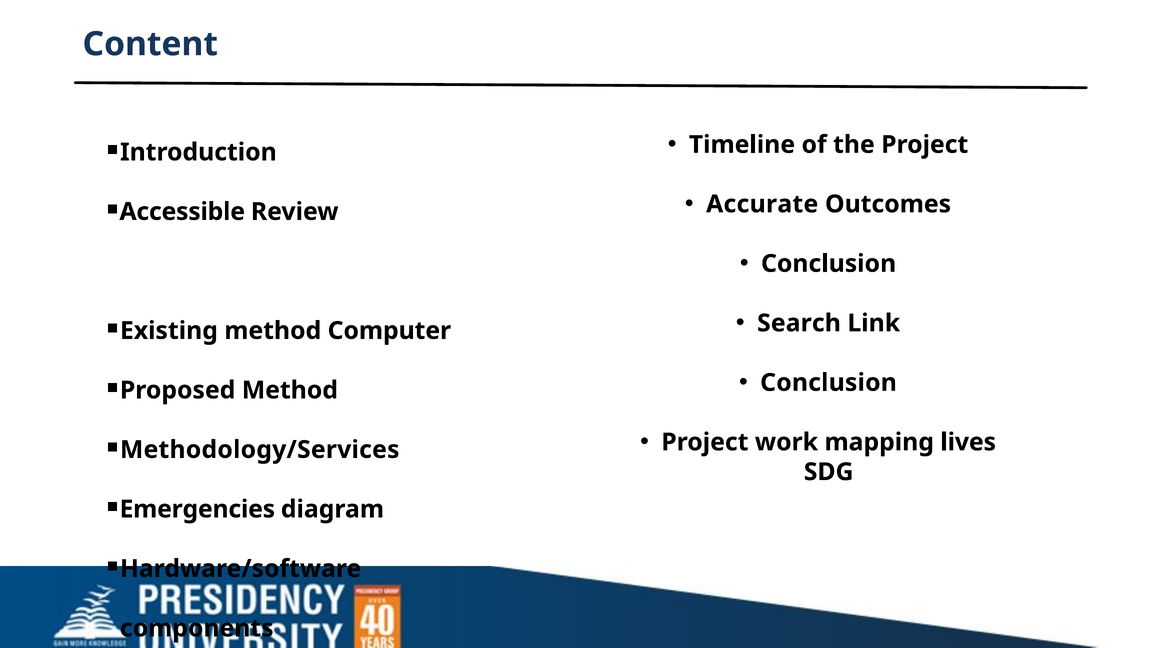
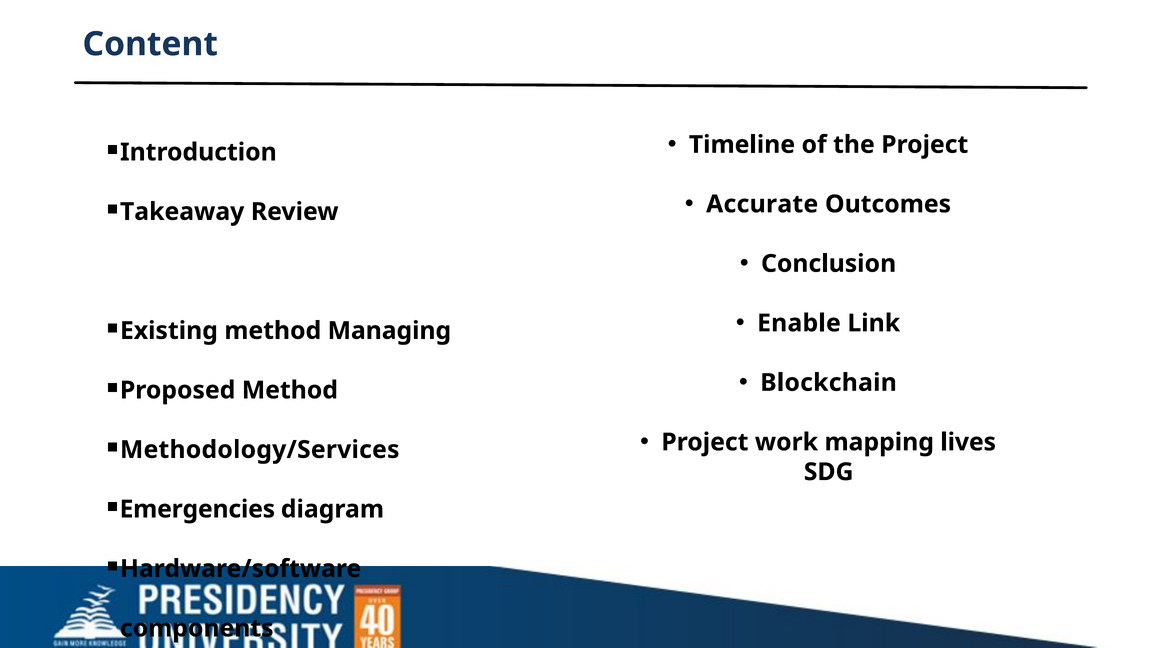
Accessible: Accessible -> Takeaway
Search: Search -> Enable
Computer: Computer -> Managing
Conclusion at (829, 383): Conclusion -> Blockchain
